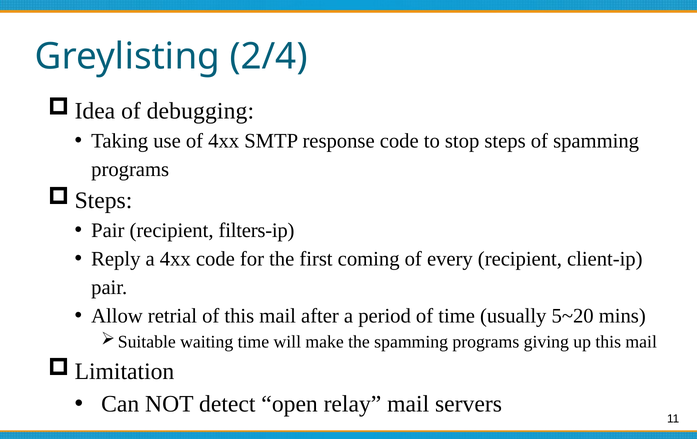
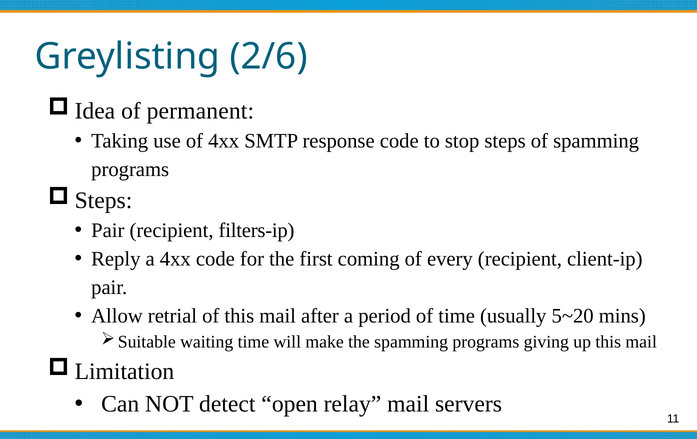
2/4: 2/4 -> 2/6
debugging: debugging -> permanent
